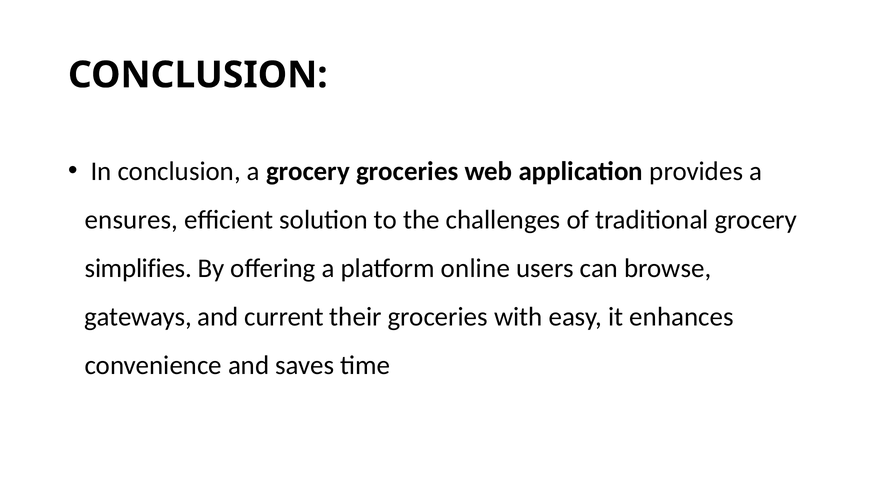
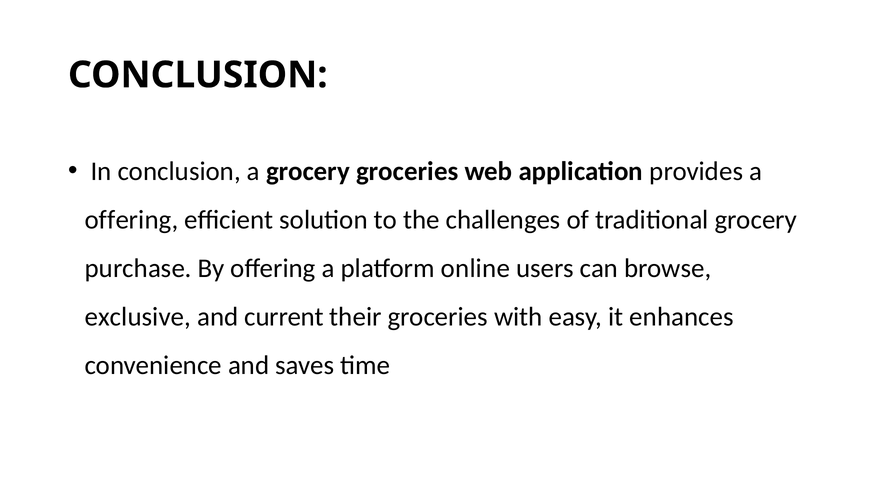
ensures at (131, 220): ensures -> offering
simplifies: simplifies -> purchase
gateways: gateways -> exclusive
